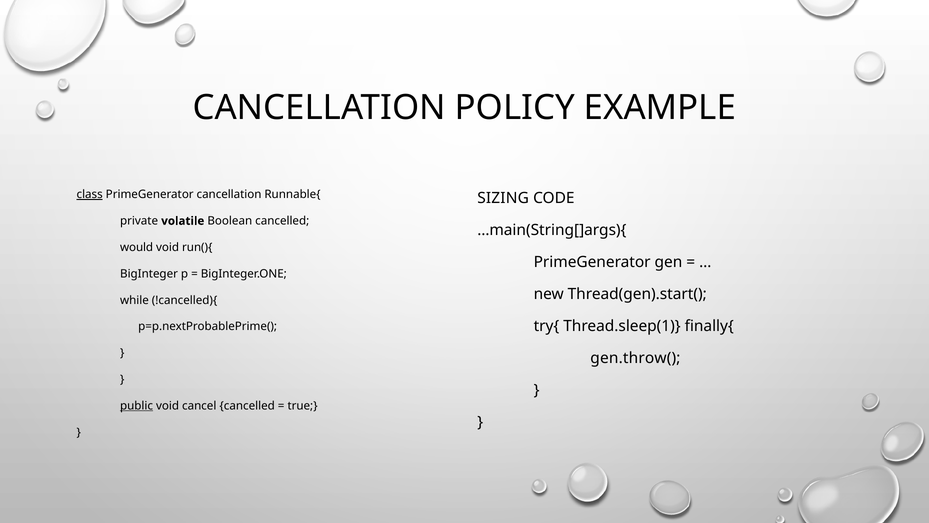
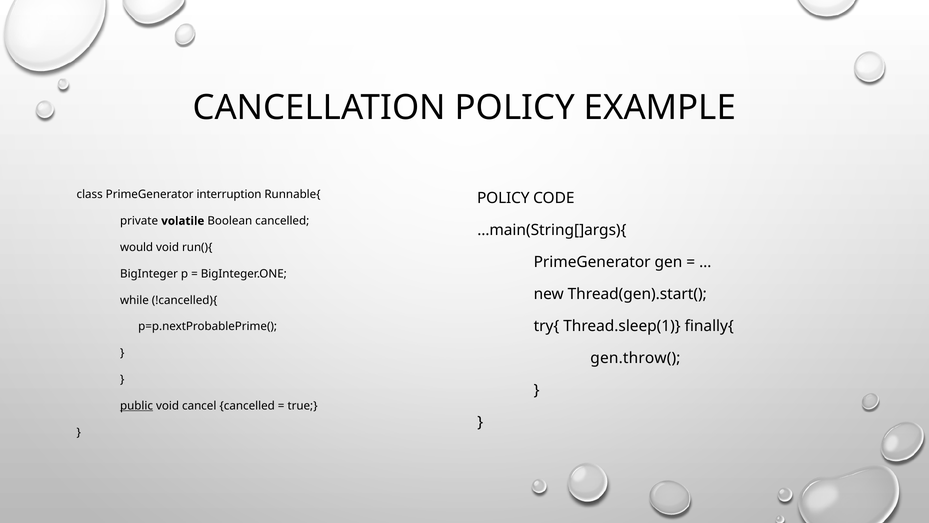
class underline: present -> none
PrimeGenerator cancellation: cancellation -> interruption
SIZING at (503, 198): SIZING -> POLICY
